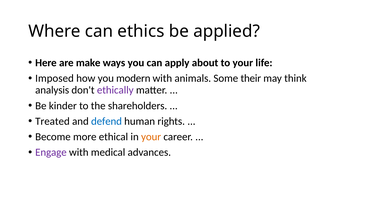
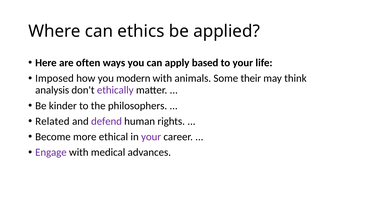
make: make -> often
about: about -> based
shareholders: shareholders -> philosophers
Treated: Treated -> Related
defend colour: blue -> purple
your at (151, 137) colour: orange -> purple
